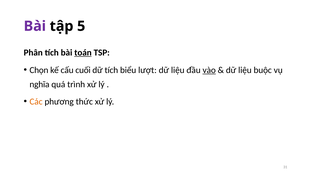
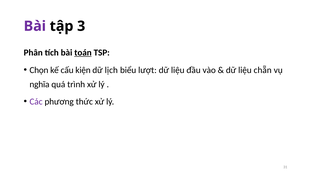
5: 5 -> 3
cuối: cuối -> kiện
dữ tích: tích -> lịch
vào underline: present -> none
buộc: buộc -> chẵn
Các colour: orange -> purple
